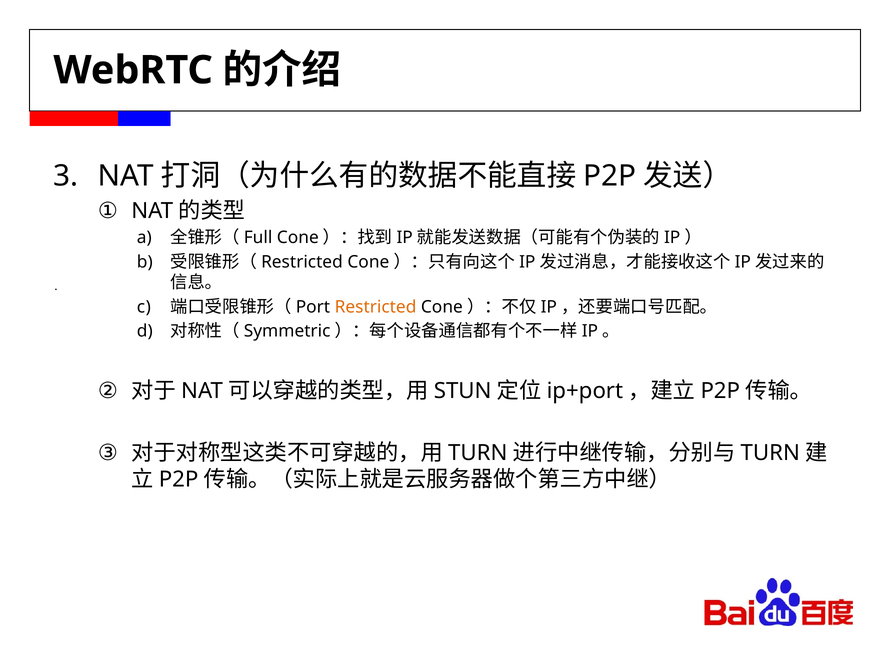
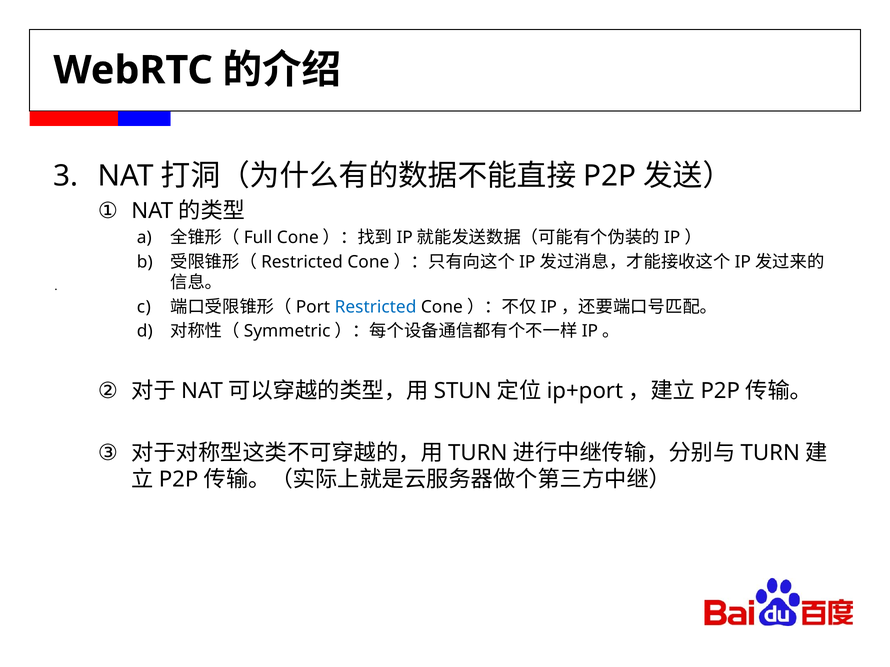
Restricted colour: orange -> blue
